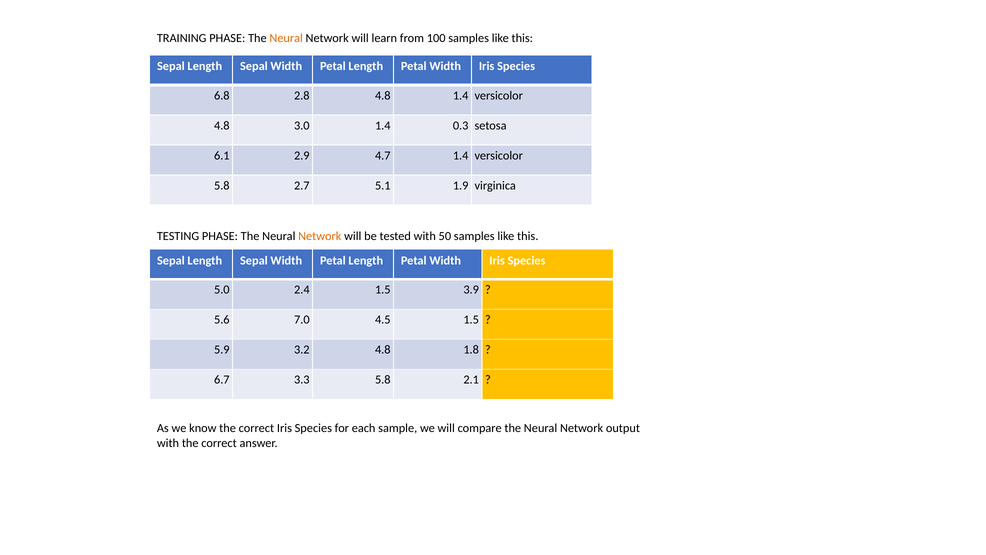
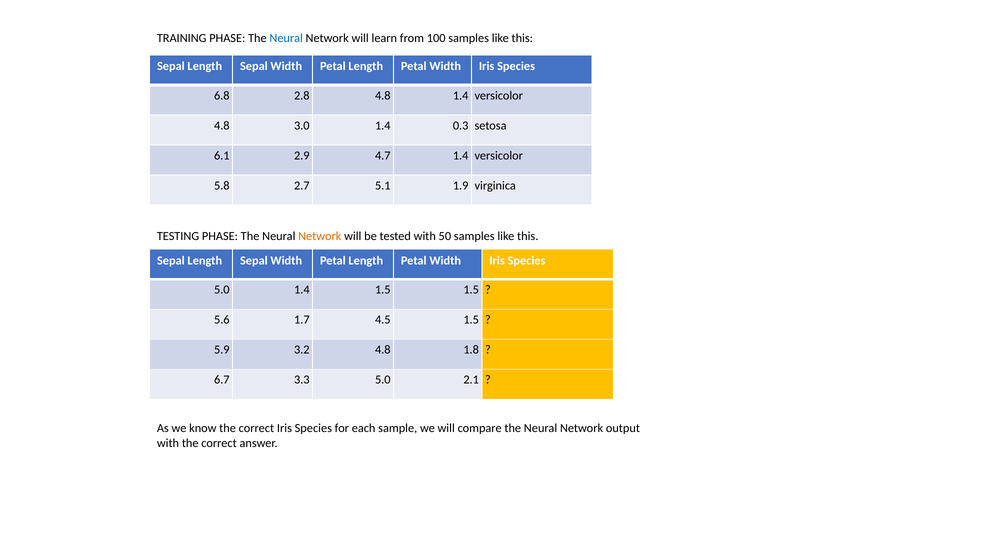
Neural at (286, 38) colour: orange -> blue
5.0 2.4: 2.4 -> 1.4
1.5 3.9: 3.9 -> 1.5
7.0: 7.0 -> 1.7
3.3 5.8: 5.8 -> 5.0
